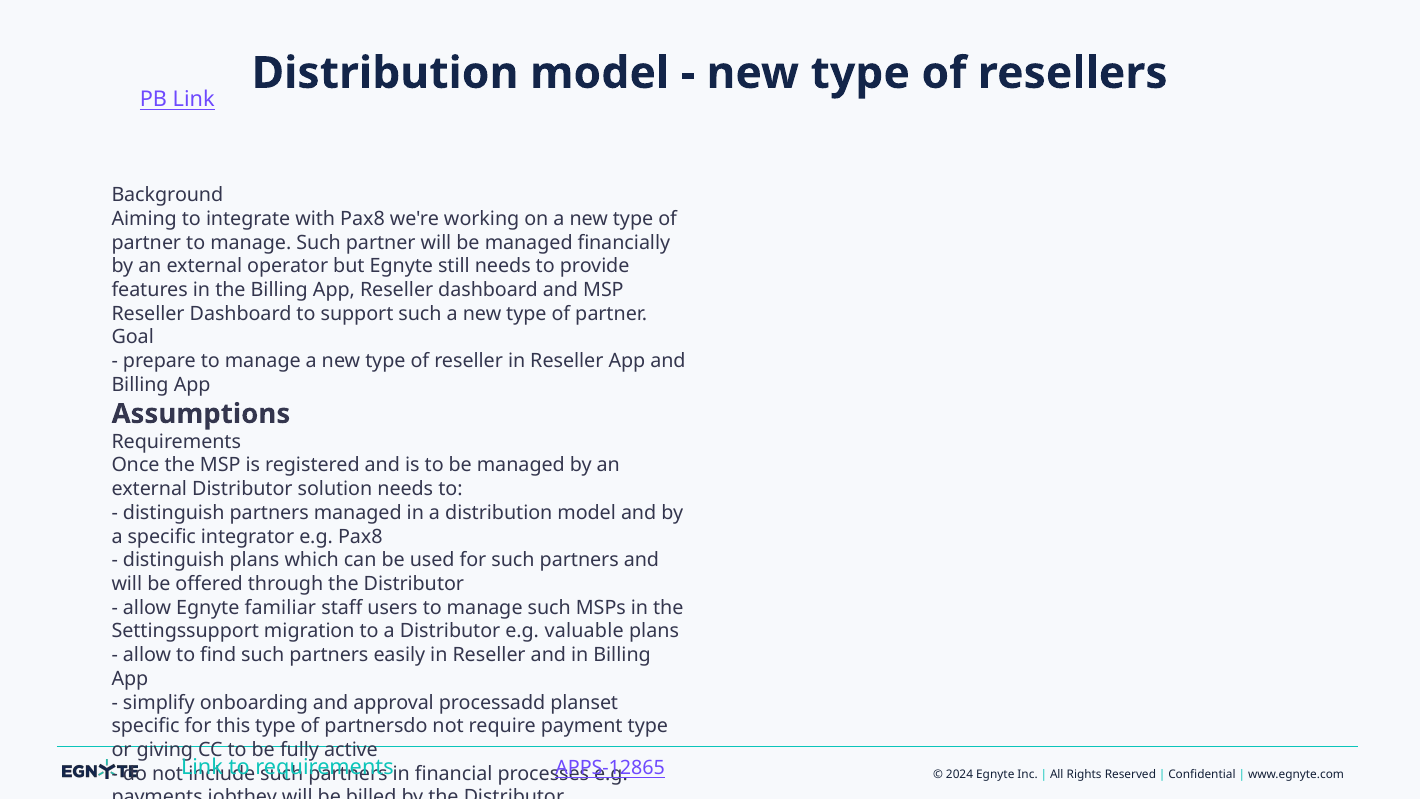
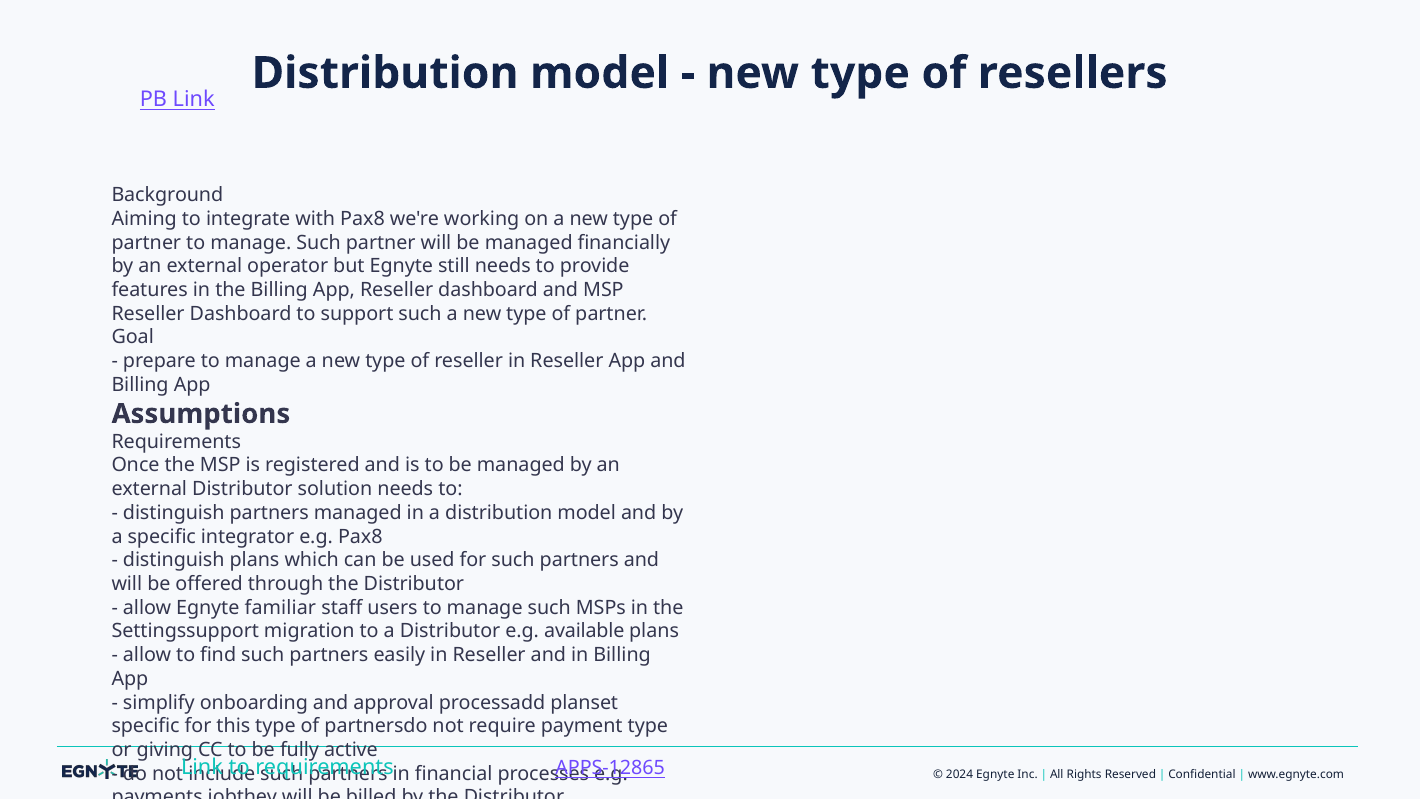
valuable: valuable -> available
